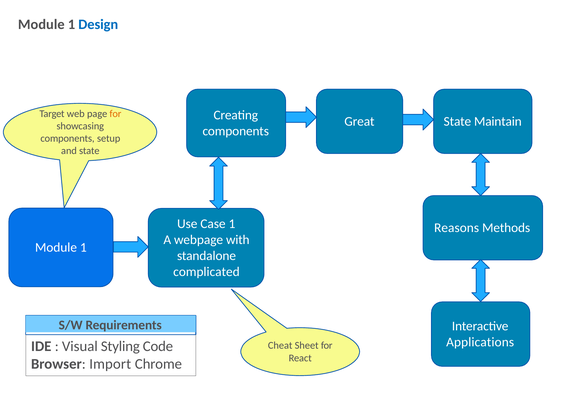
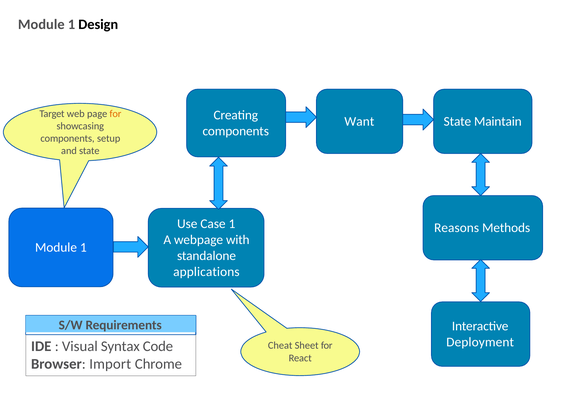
Design colour: blue -> black
Great: Great -> Want
complicated: complicated -> applications
Applications: Applications -> Deployment
Styling: Styling -> Syntax
